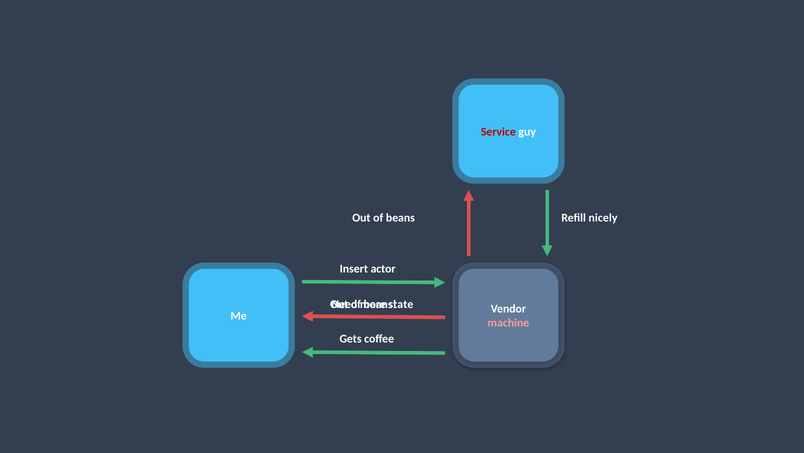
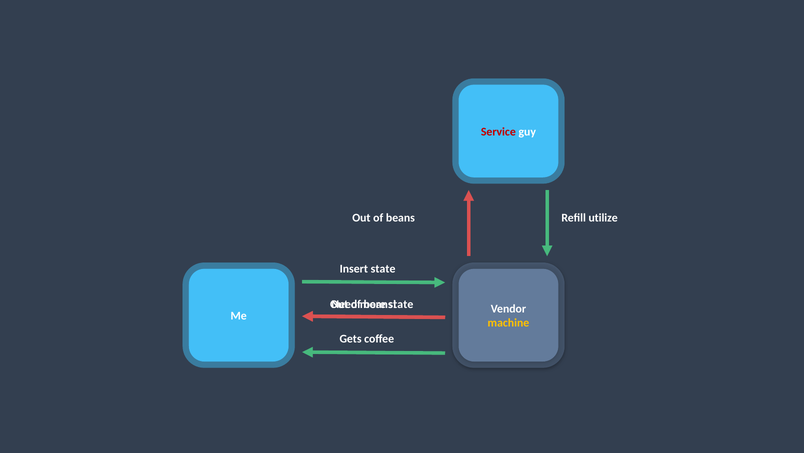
nicely: nicely -> utilize
Insert actor: actor -> state
machine colour: pink -> yellow
